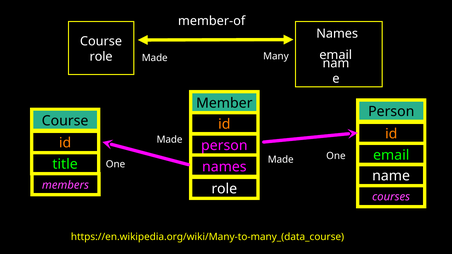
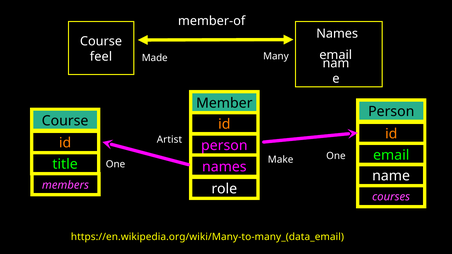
role at (101, 57): role -> feel
Made at (170, 140): Made -> Artist
Made at (281, 160): Made -> Make
https://en.wikipedia.org/wiki/Many-to-many_(data_course: https://en.wikipedia.org/wiki/Many-to-many_(data_course -> https://en.wikipedia.org/wiki/Many-to-many_(data_email
